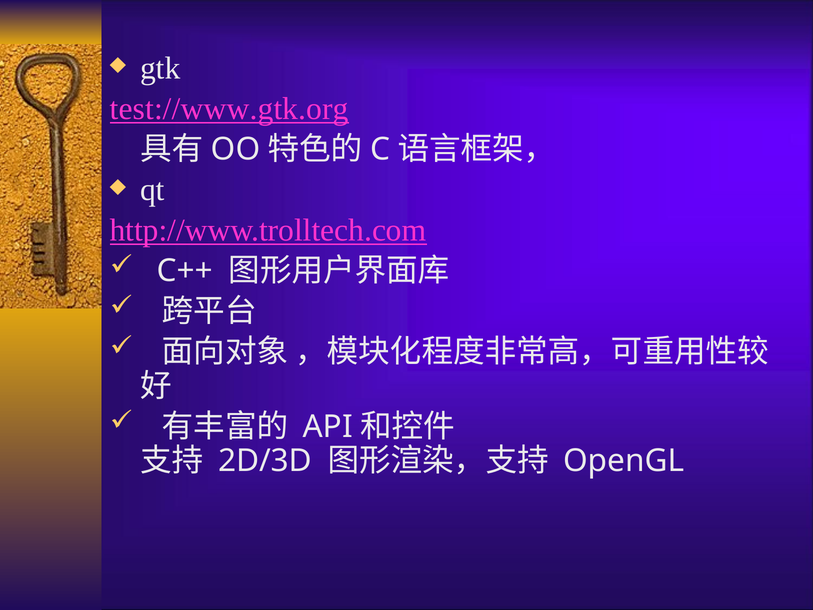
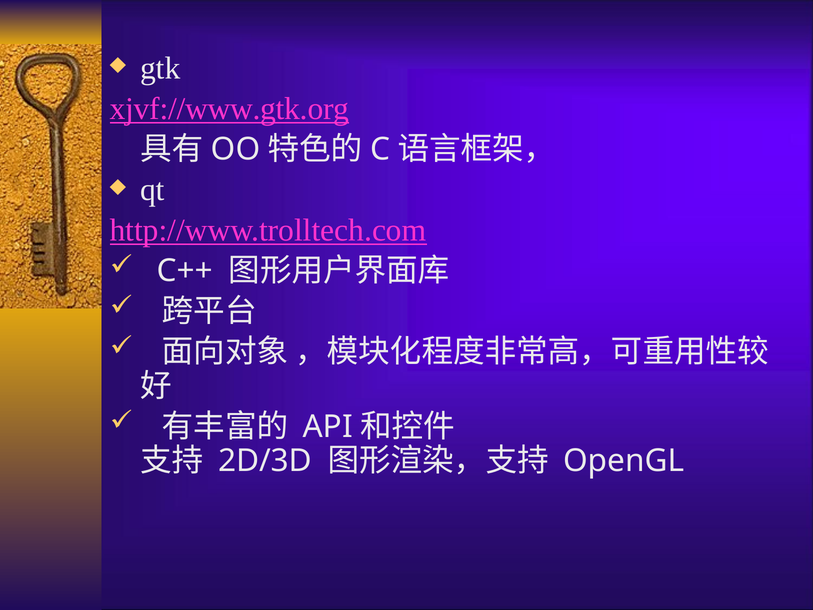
test://www.gtk.org: test://www.gtk.org -> xjvf://www.gtk.org
